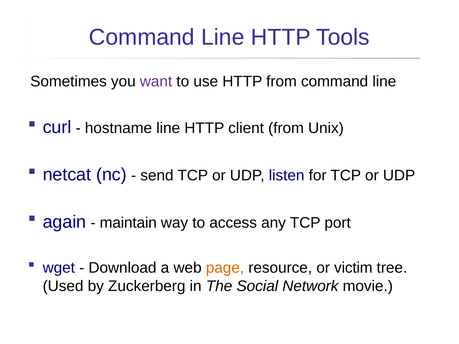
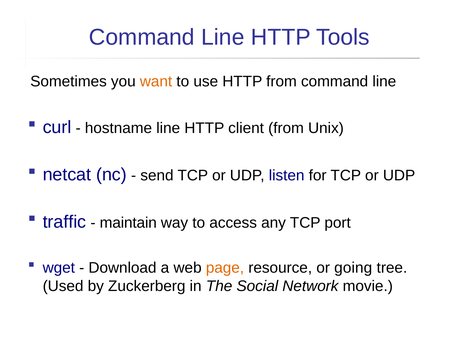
want colour: purple -> orange
again: again -> traffic
victim: victim -> going
